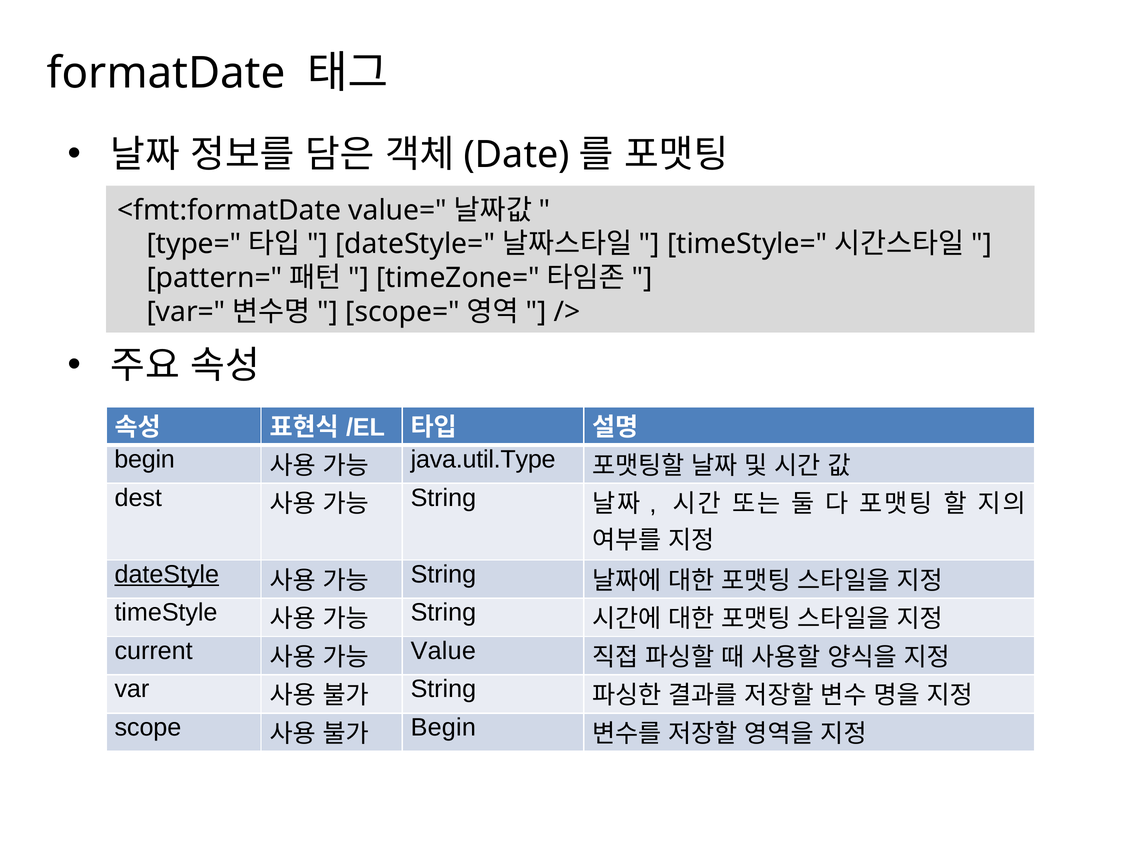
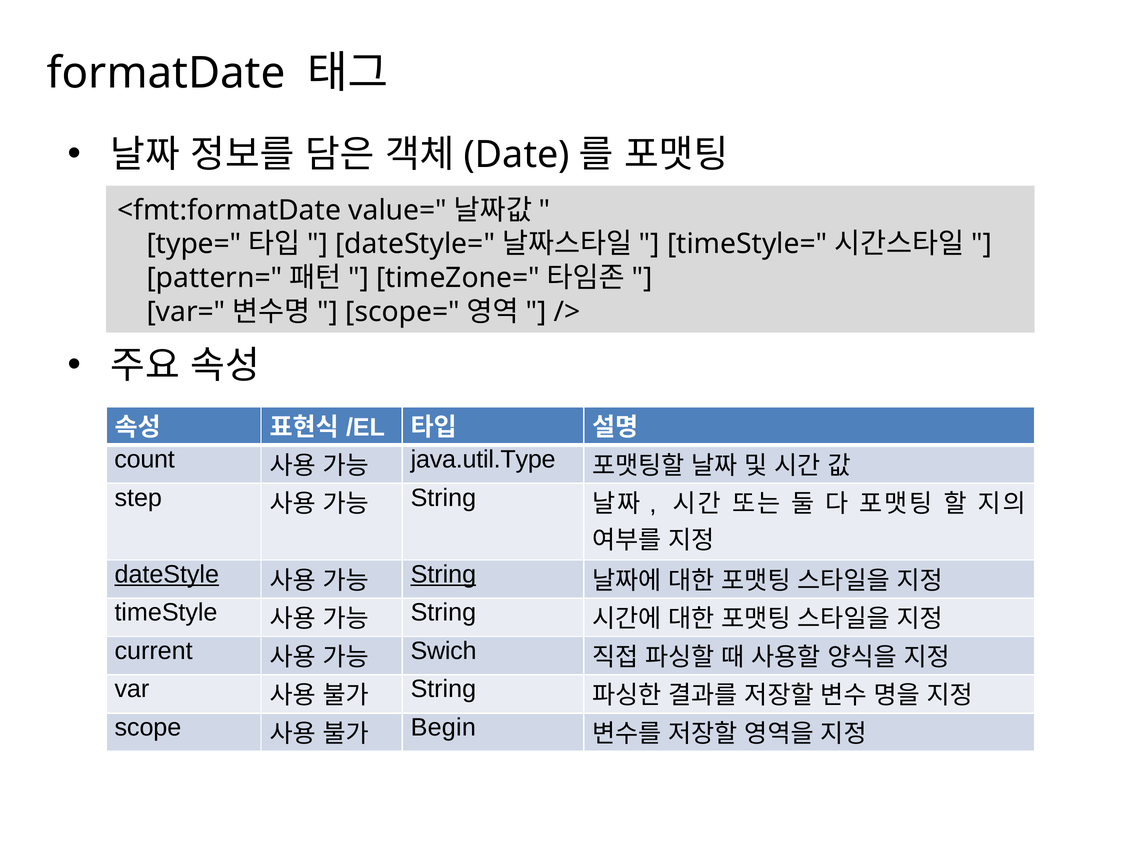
begin at (145, 459): begin -> count
dest: dest -> step
String at (443, 574) underline: none -> present
Value: Value -> Swich
